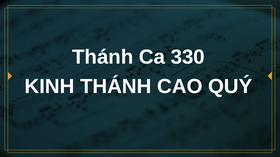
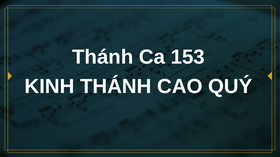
330: 330 -> 153
